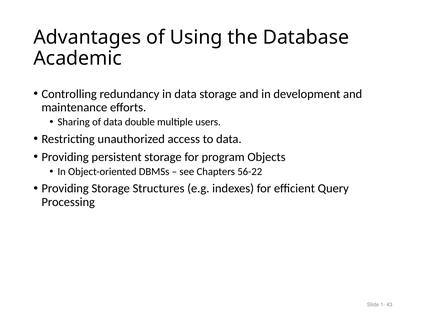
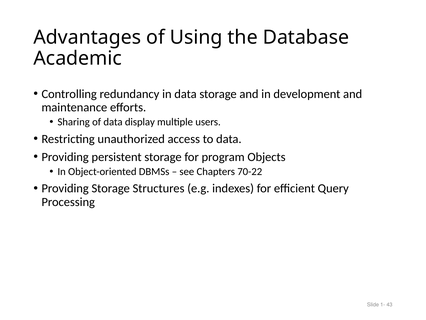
double: double -> display
56-22: 56-22 -> 70-22
